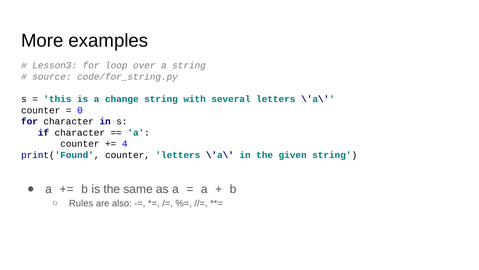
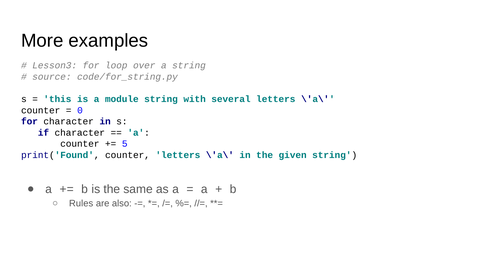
change: change -> module
4: 4 -> 5
